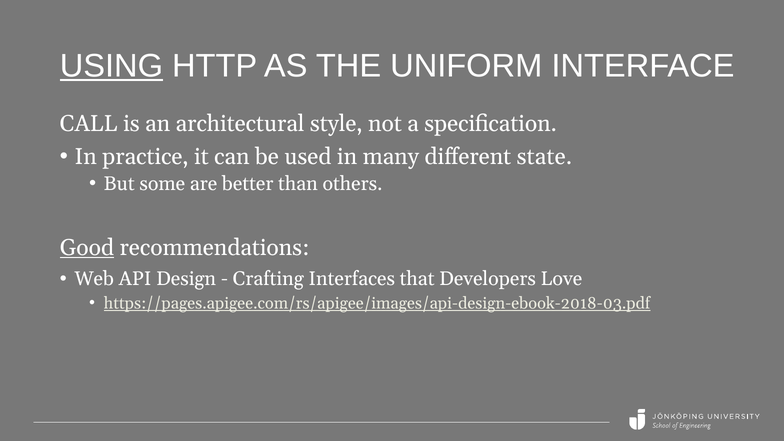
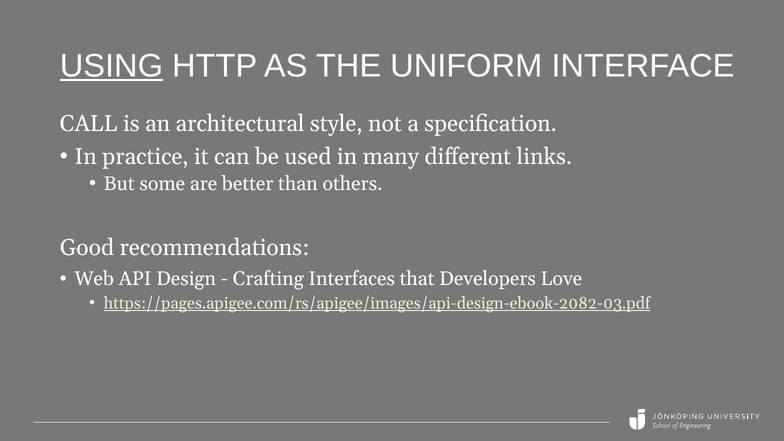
state: state -> links
Good underline: present -> none
https://pages.apigee.com/rs/apigee/images/api-design-ebook-2018-03.pdf: https://pages.apigee.com/rs/apigee/images/api-design-ebook-2018-03.pdf -> https://pages.apigee.com/rs/apigee/images/api-design-ebook-2082-03.pdf
